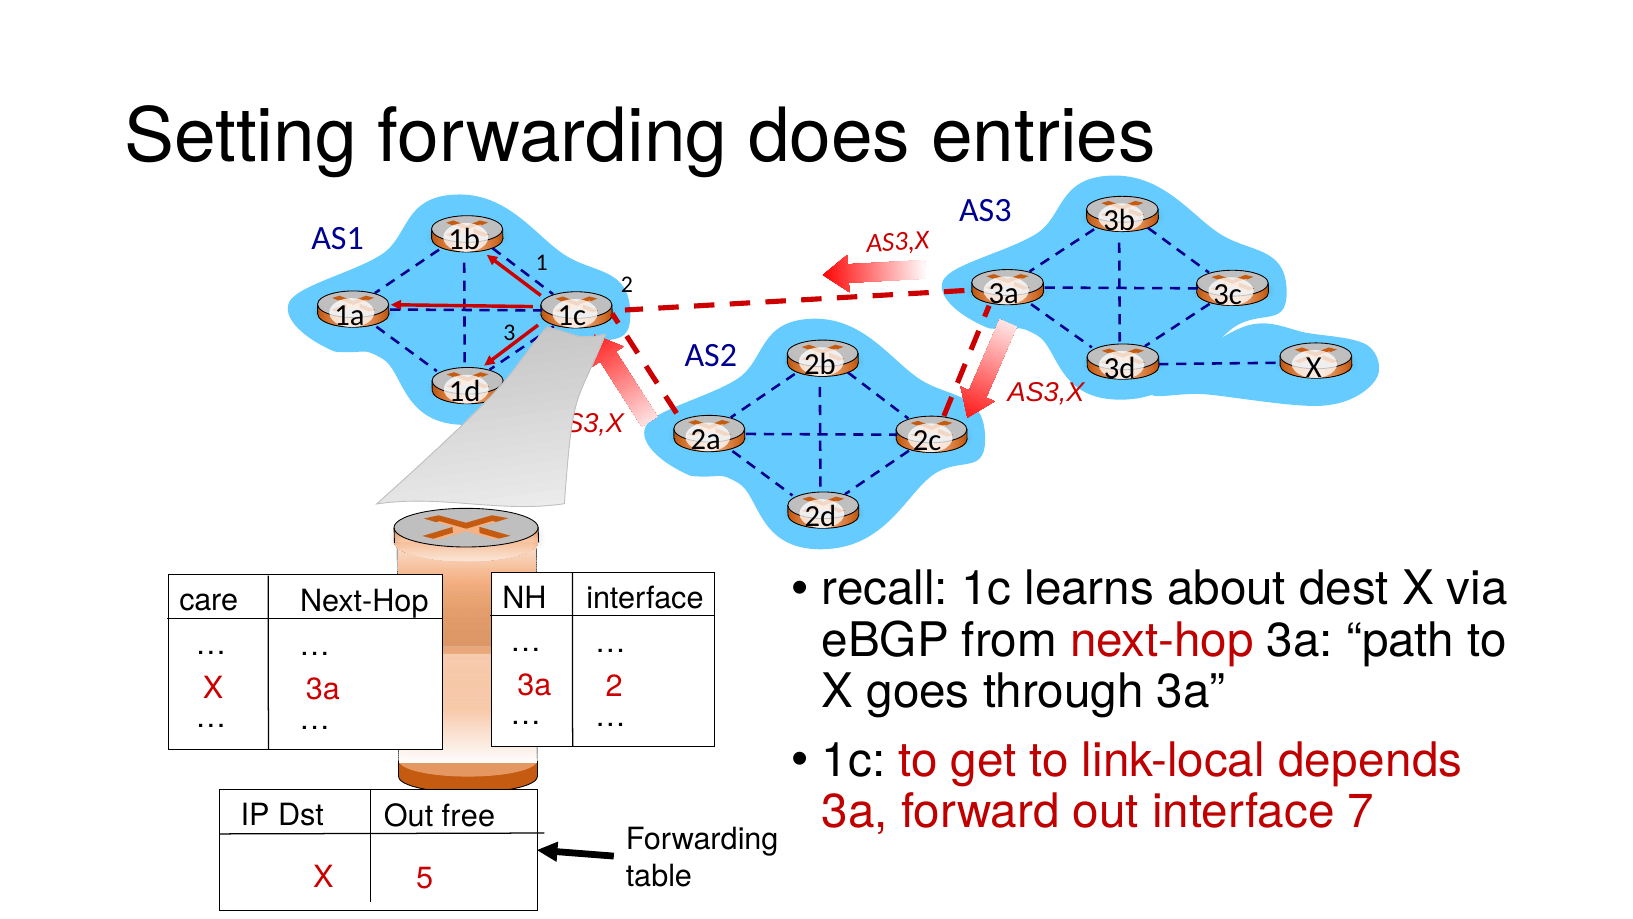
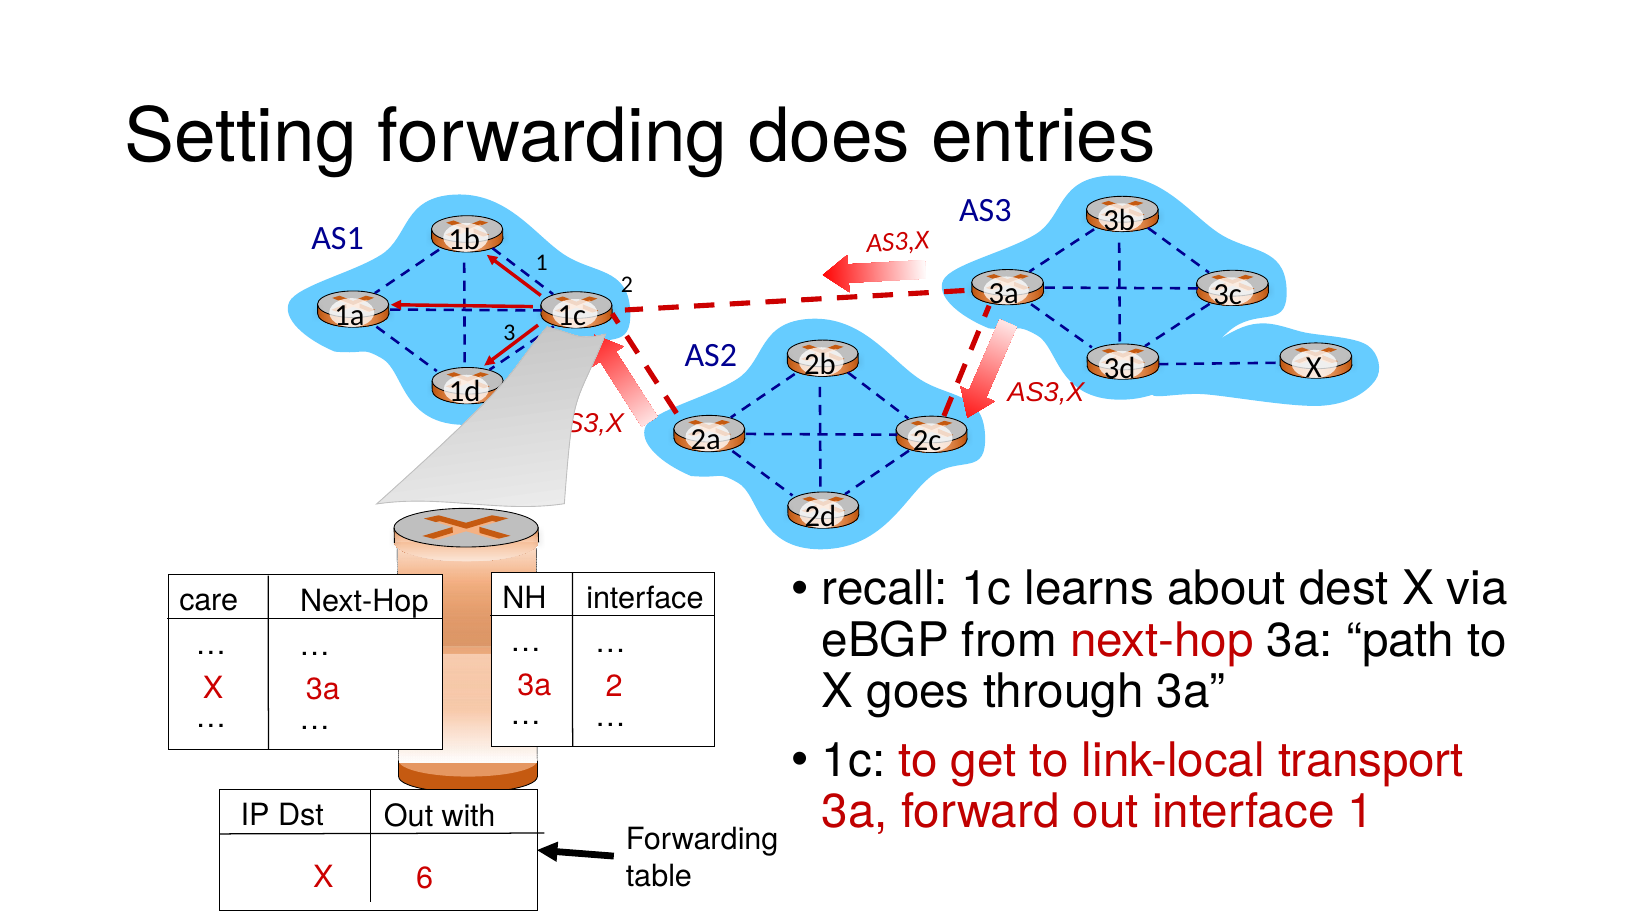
depends: depends -> transport
interface 7: 7 -> 1
free: free -> with
5: 5 -> 6
